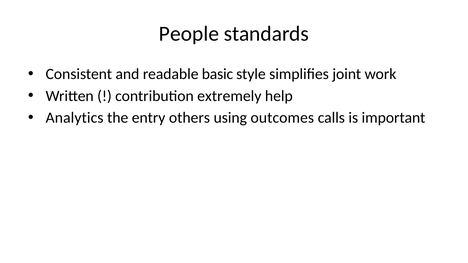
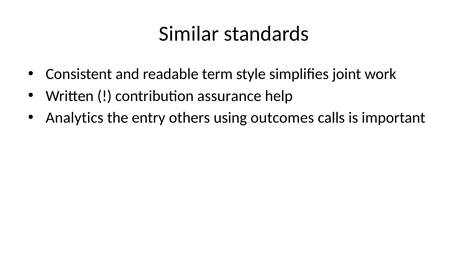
People: People -> Similar
basic: basic -> term
extremely: extremely -> assurance
